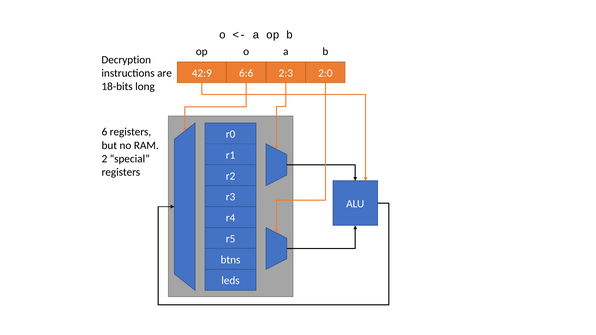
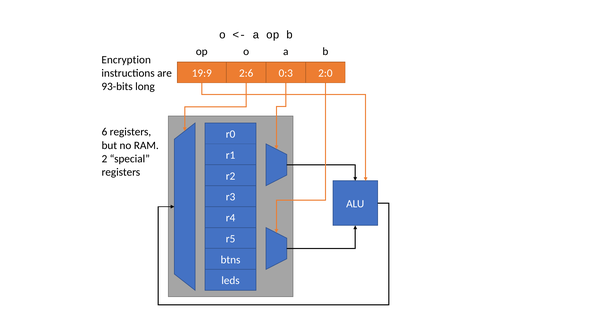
Decryption: Decryption -> Encryption
42:9: 42:9 -> 19:9
6:6: 6:6 -> 2:6
2:3: 2:3 -> 0:3
18-bits: 18-bits -> 93-bits
